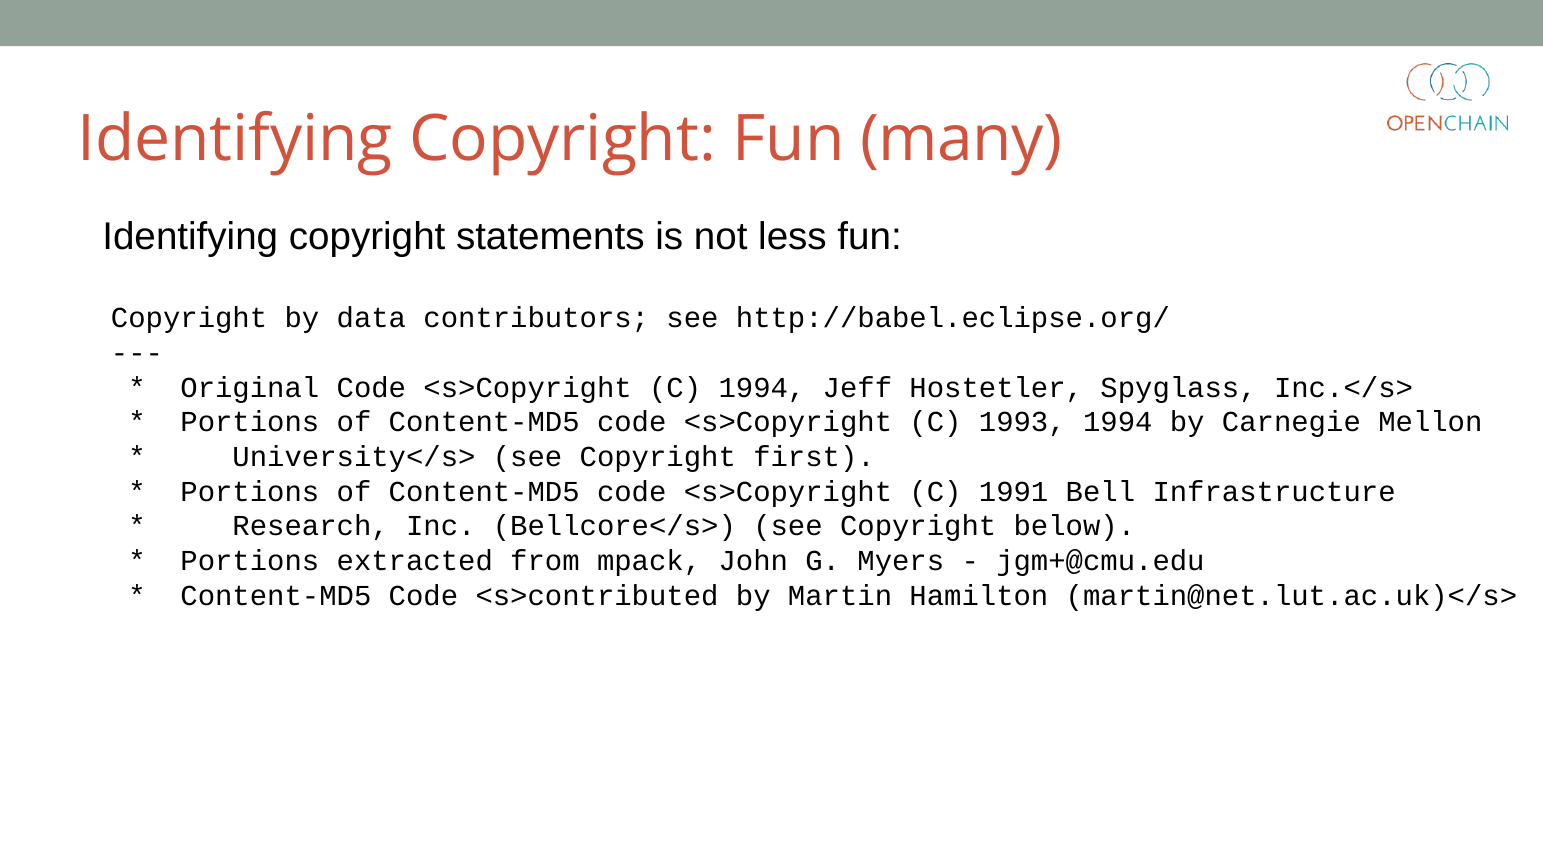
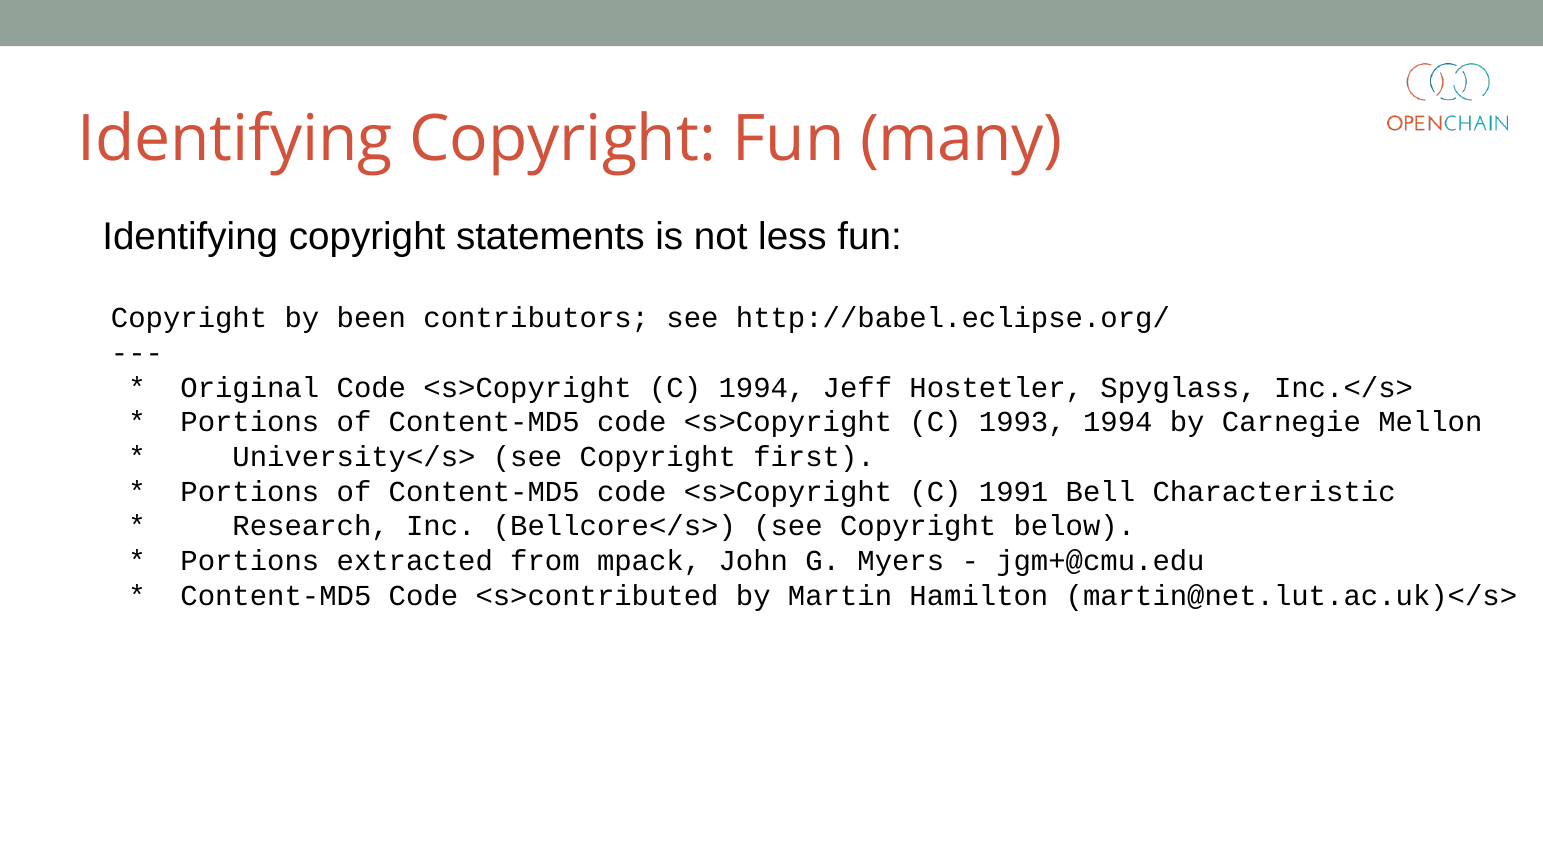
data: data -> been
Infrastructure: Infrastructure -> Characteristic
